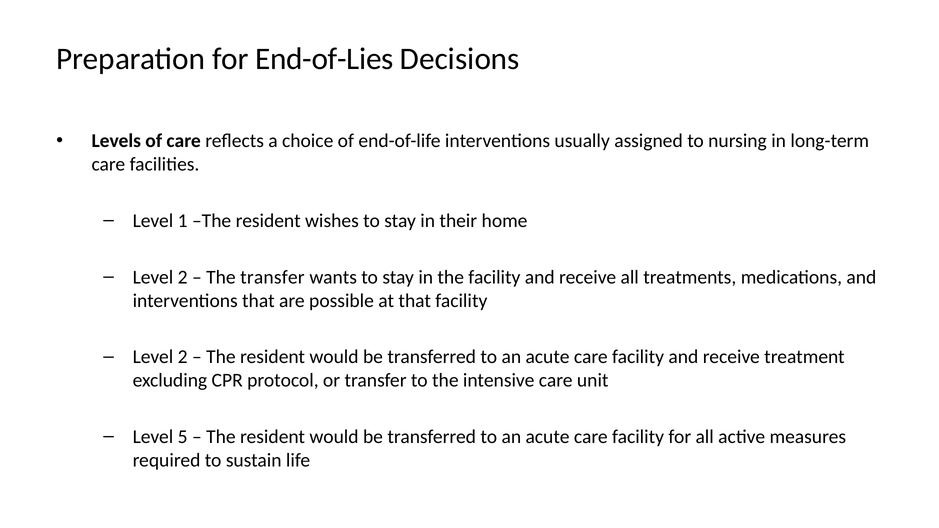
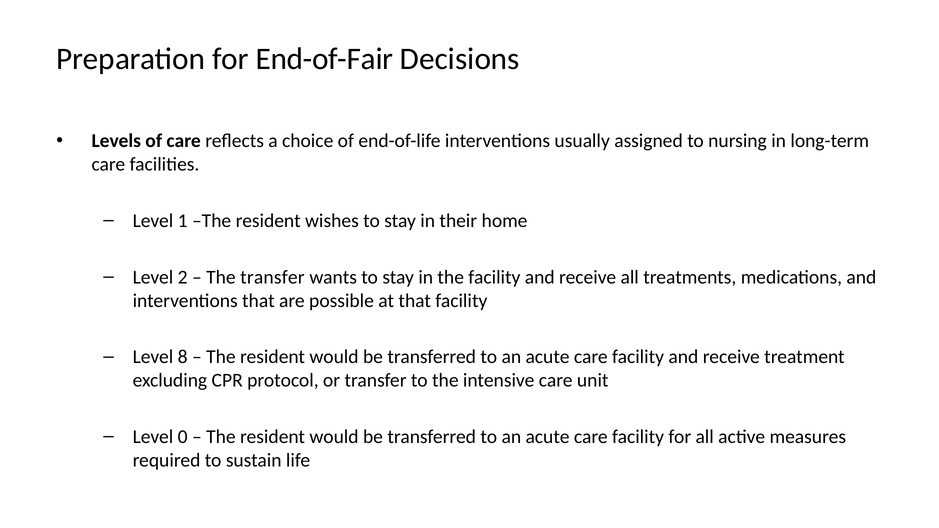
End-of-Lies: End-of-Lies -> End-of-Fair
2 at (183, 357): 2 -> 8
5: 5 -> 0
